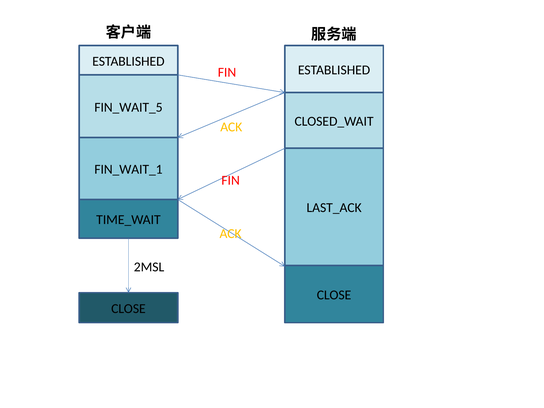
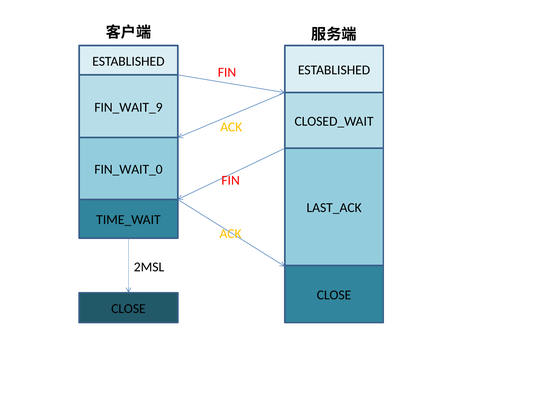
FIN_WAIT_5: FIN_WAIT_5 -> FIN_WAIT_9
FIN_WAIT_1: FIN_WAIT_1 -> FIN_WAIT_0
